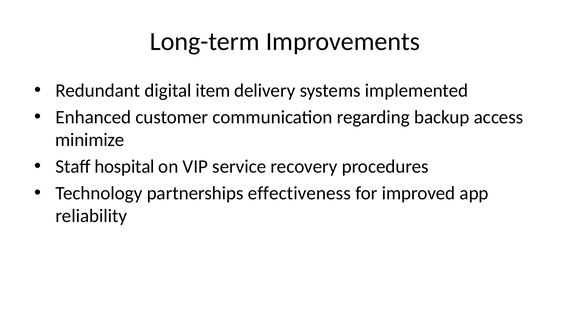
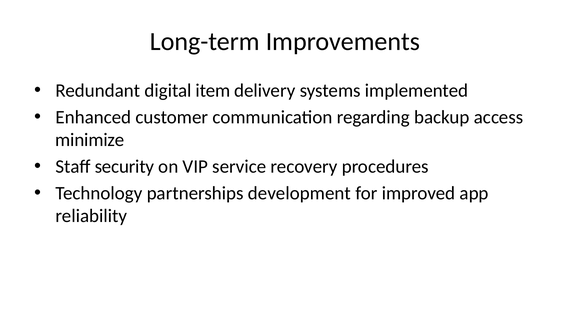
hospital: hospital -> security
effectiveness: effectiveness -> development
